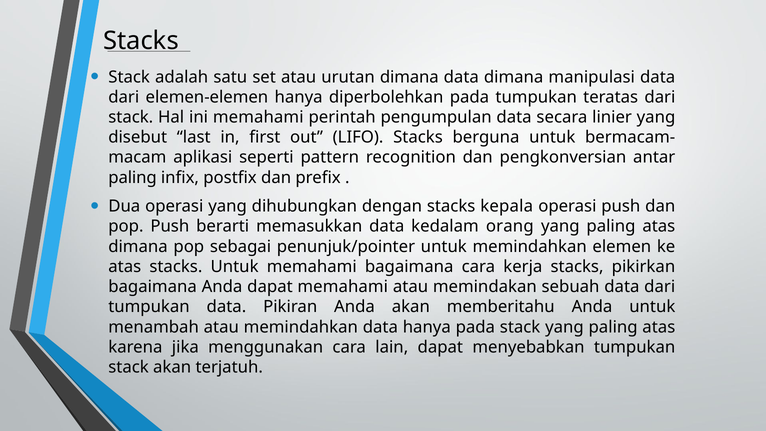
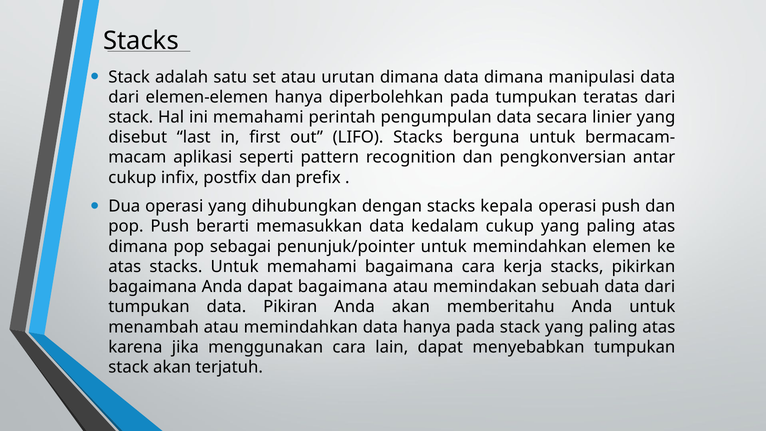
paling at (133, 178): paling -> cukup
kedalam orang: orang -> cukup
dapat memahami: memahami -> bagaimana
